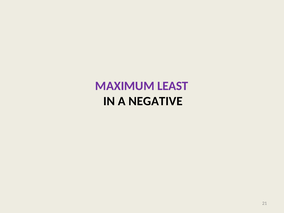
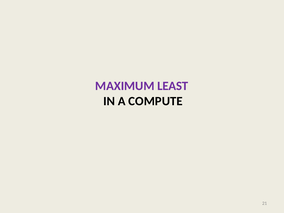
NEGATIVE: NEGATIVE -> COMPUTE
